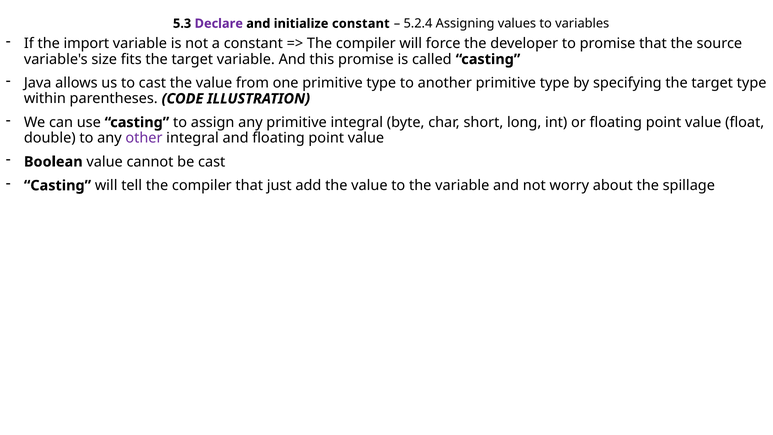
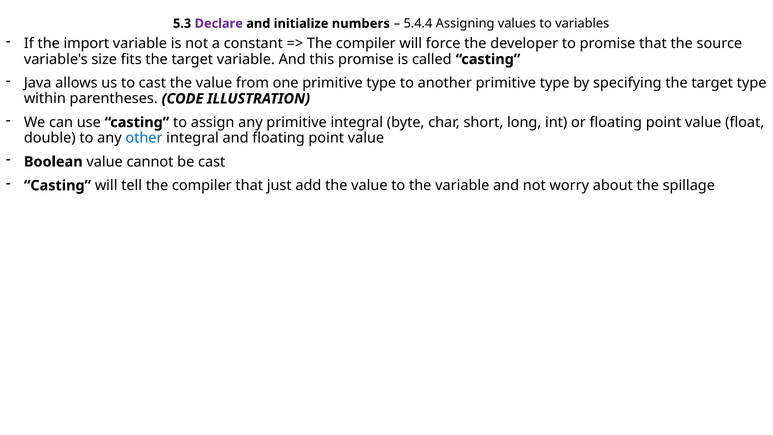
initialize constant: constant -> numbers
5.2.4: 5.2.4 -> 5.4.4
other colour: purple -> blue
